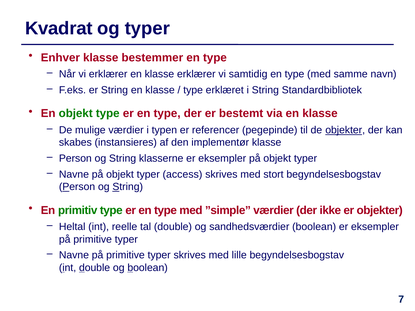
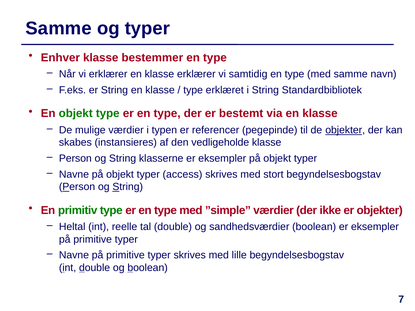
Kvadrat at (59, 29): Kvadrat -> Samme
implementør: implementør -> vedligeholde
